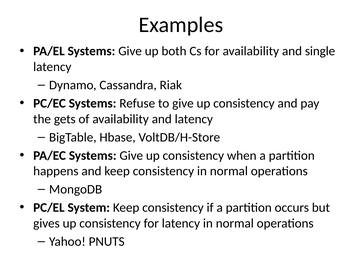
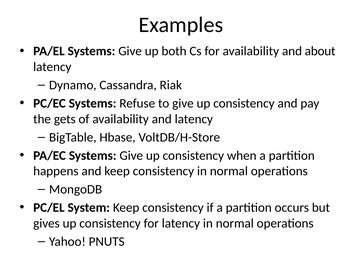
single: single -> about
